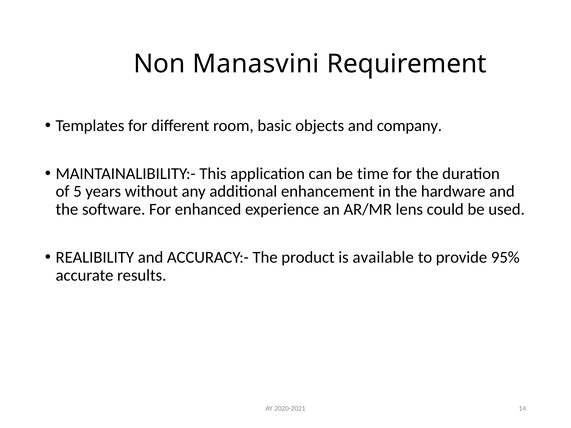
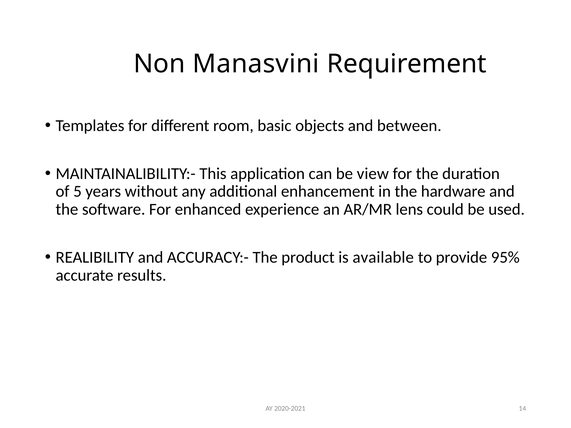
company: company -> between
time: time -> view
